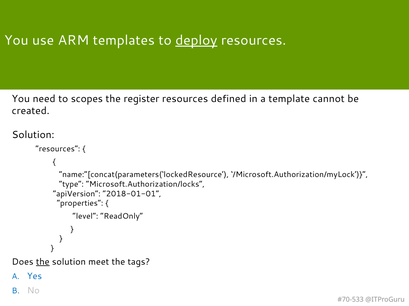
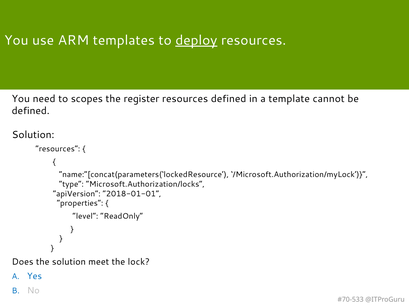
created at (31, 111): created -> defined
the at (43, 262) underline: present -> none
tags: tags -> lock
